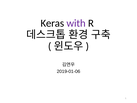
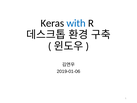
with colour: purple -> blue
